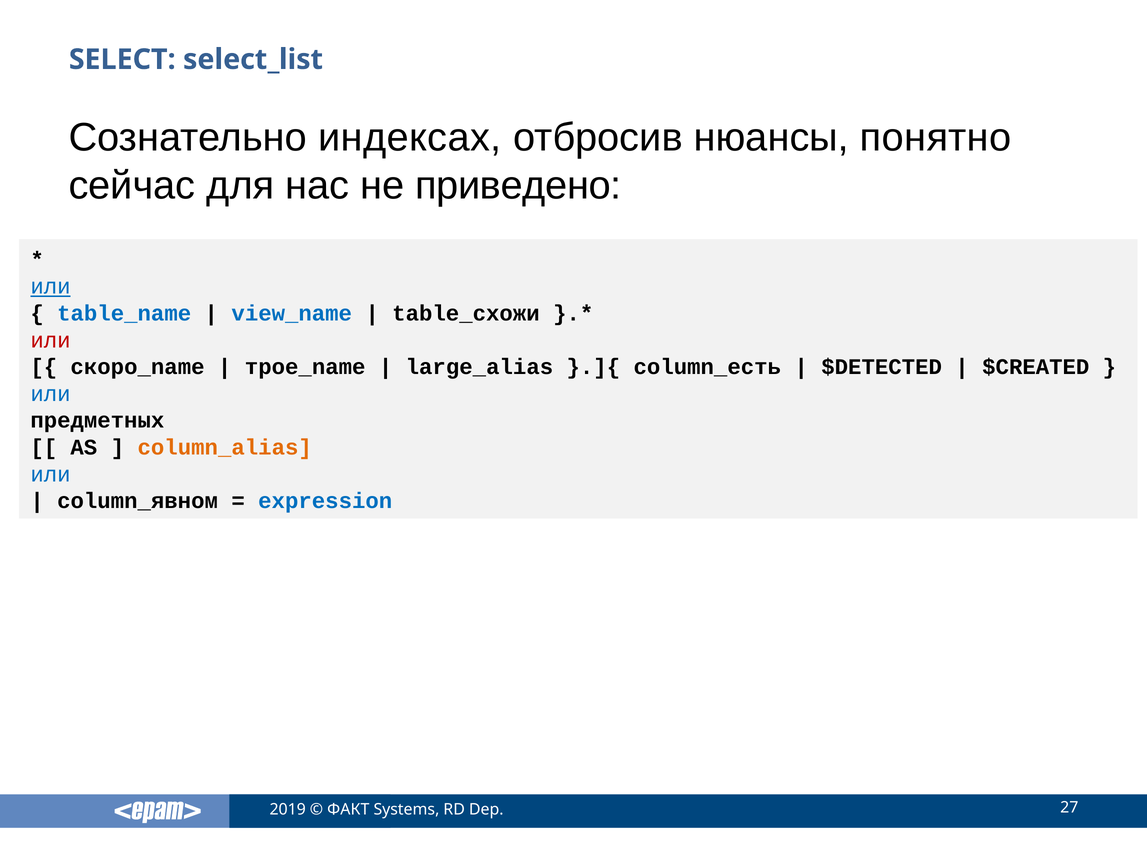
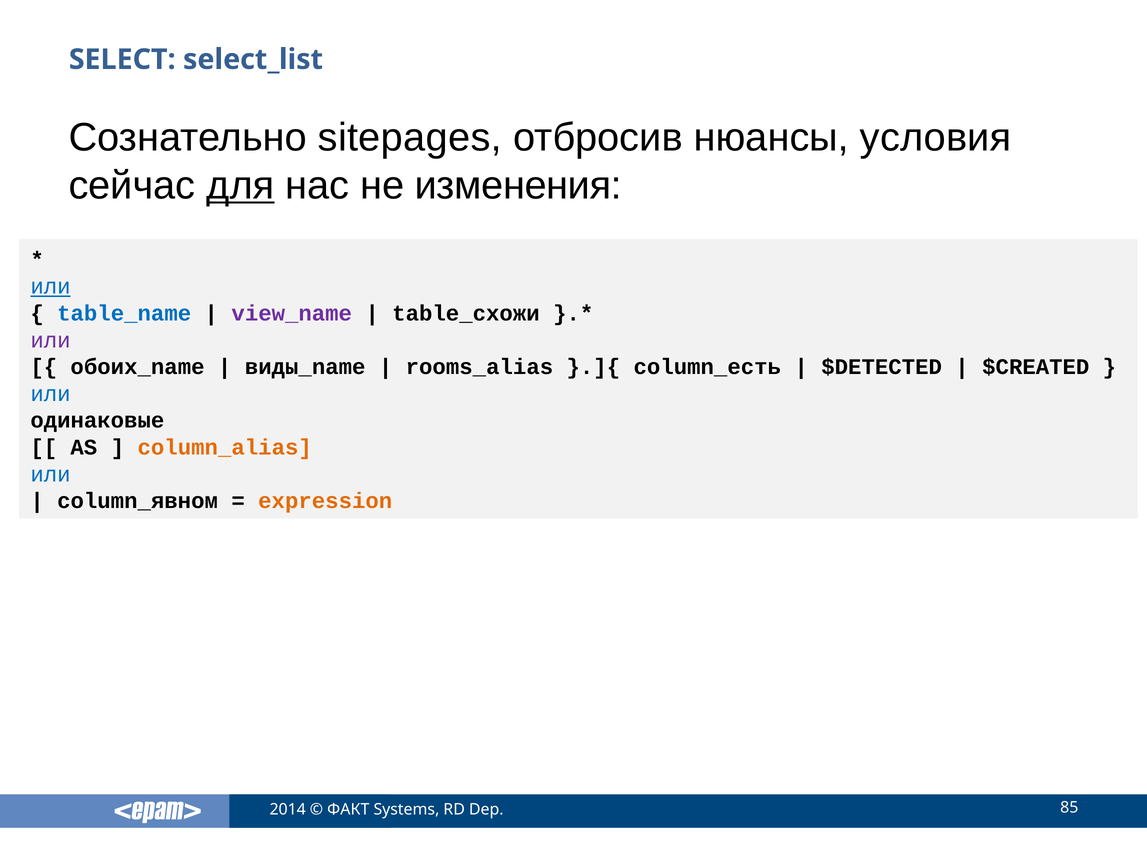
индексах: индексах -> sitepages
понятно: понятно -> условия
для underline: none -> present
приведено: приведено -> изменения
view_name colour: blue -> purple
или at (50, 340) colour: red -> purple
скоро_name: скоро_name -> обоих_name
трое_name: трое_name -> виды_name
large_alias: large_alias -> rooms_alias
предметных: предметных -> одинаковые
expression colour: blue -> orange
2019: 2019 -> 2014
27: 27 -> 85
